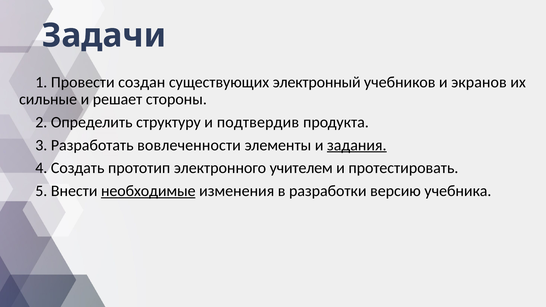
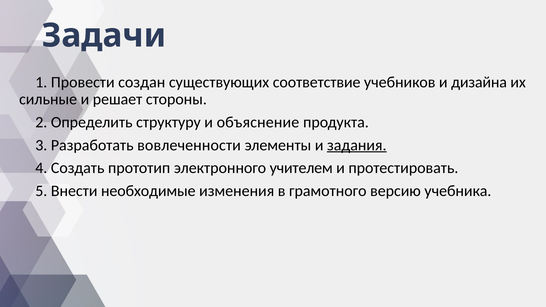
электронный: электронный -> соответствие
экранов: экранов -> дизайна
подтвердив: подтвердив -> объяснение
необходимые underline: present -> none
разработки: разработки -> грамотного
